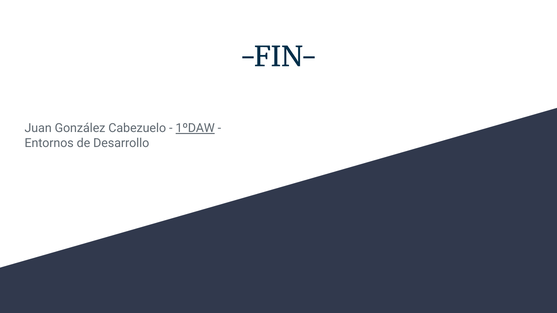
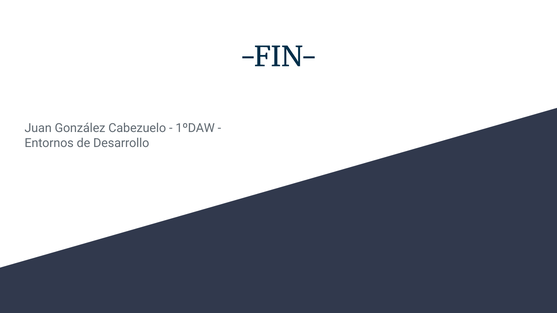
1ºDAW underline: present -> none
